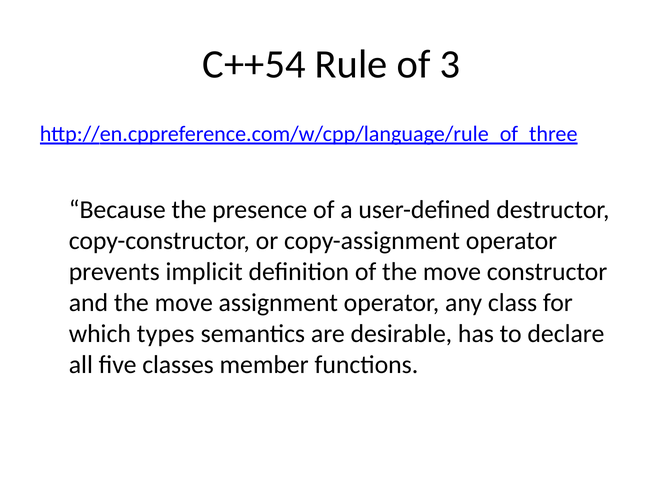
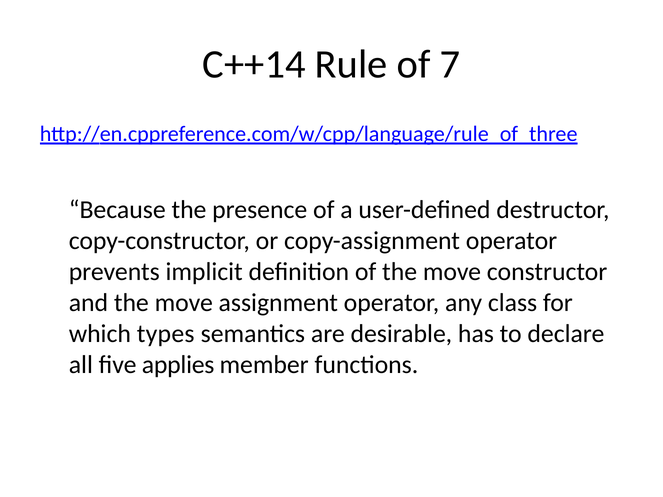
C++54: C++54 -> C++14
3: 3 -> 7
classes: classes -> applies
